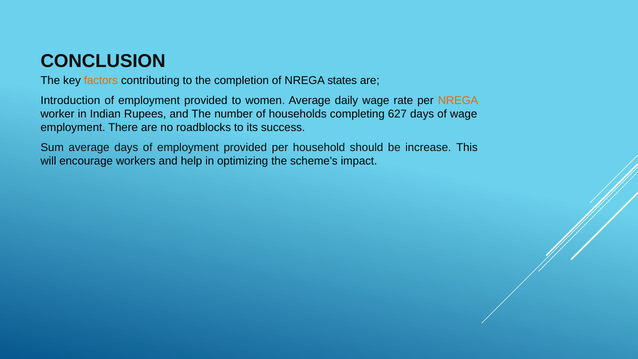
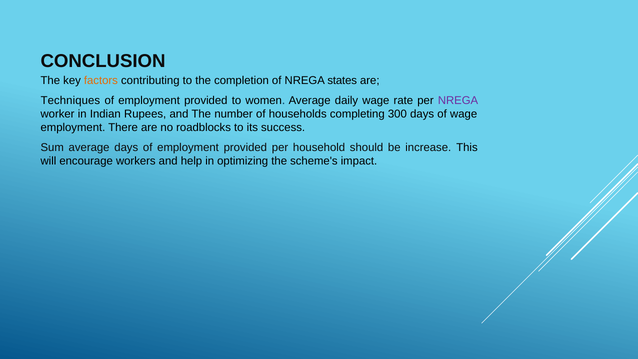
Introduction: Introduction -> Techniques
NREGA at (458, 100) colour: orange -> purple
627: 627 -> 300
